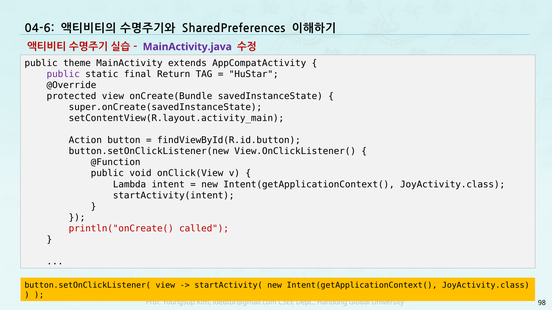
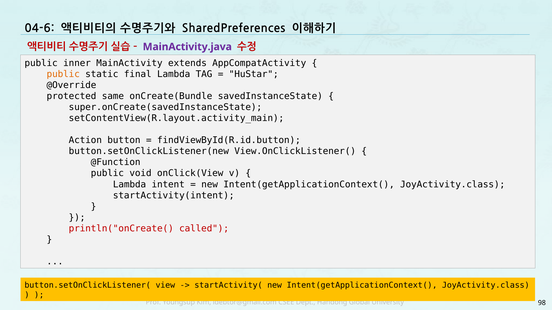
theme: theme -> inner
public at (63, 74) colour: purple -> orange
final Return: Return -> Lambda
protected view: view -> same
